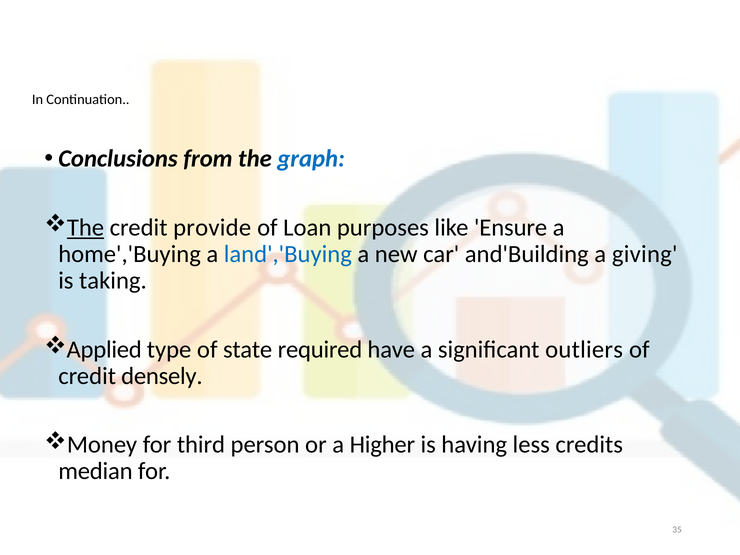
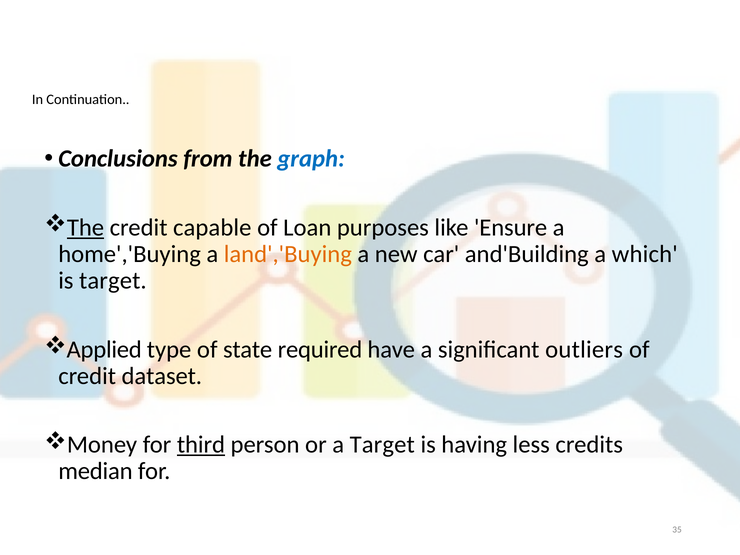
provide: provide -> capable
land','Buying colour: blue -> orange
giving: giving -> which
is taking: taking -> target
densely: densely -> dataset
third underline: none -> present
a Higher: Higher -> Target
